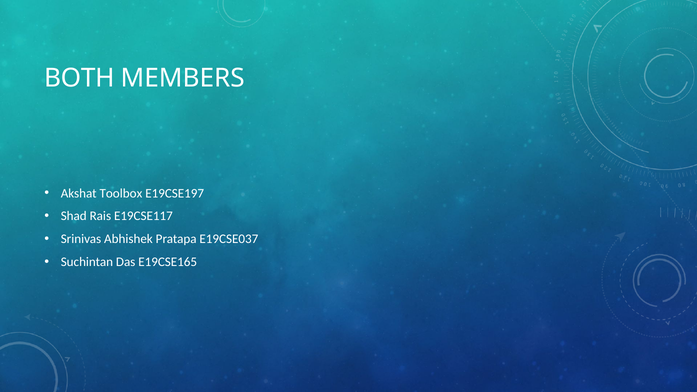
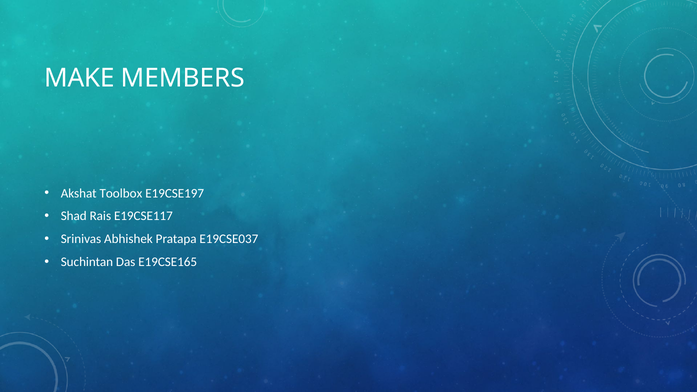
BOTH: BOTH -> MAKE
